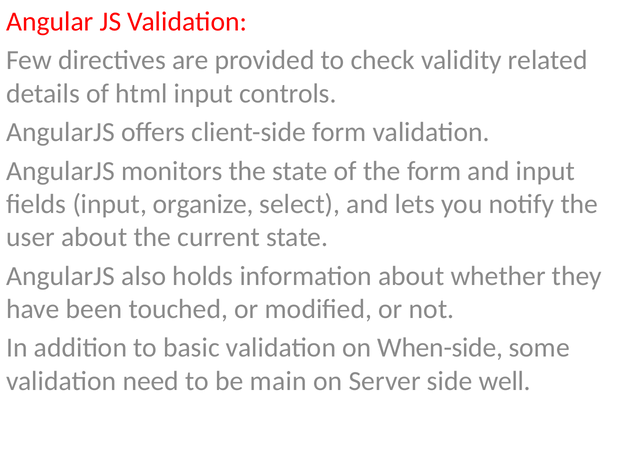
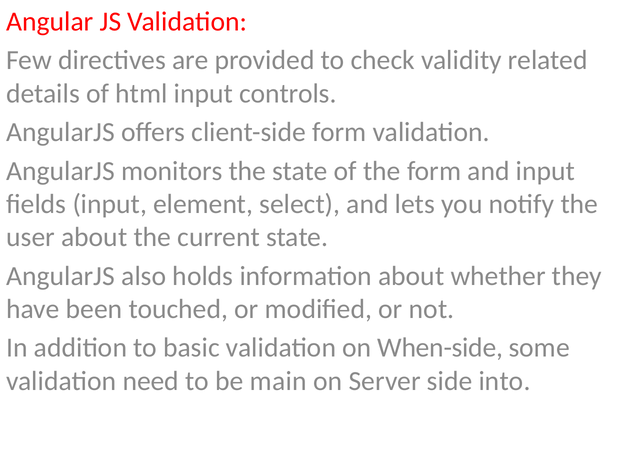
organize: organize -> element
well: well -> into
